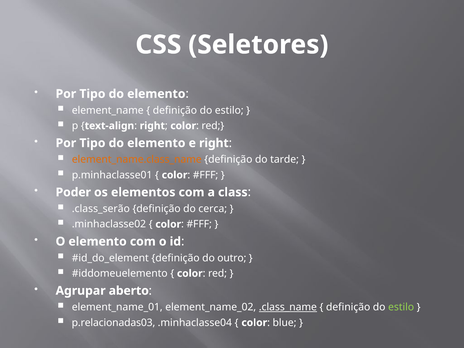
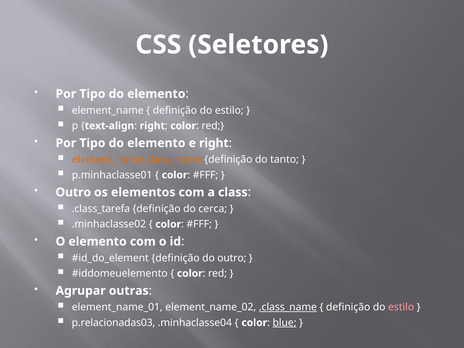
tarde: tarde -> tanto
Poder at (73, 192): Poder -> Outro
.class_serão: .class_serão -> .class_tarefa
aberto: aberto -> outras
estilo at (401, 307) colour: light green -> pink
blue underline: none -> present
